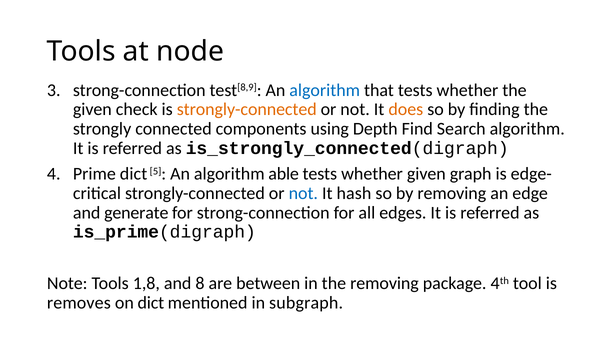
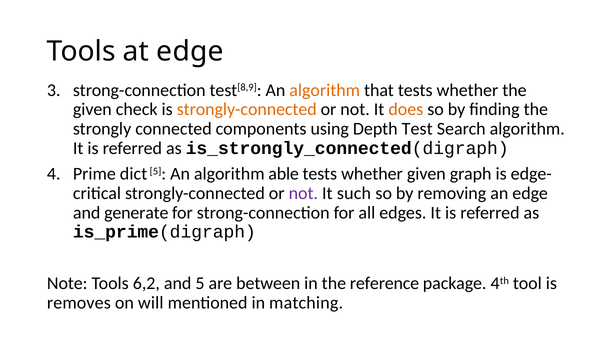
at node: node -> edge
algorithm at (325, 90) colour: blue -> orange
Find: Find -> Test
not at (303, 194) colour: blue -> purple
hash: hash -> such
1,8: 1,8 -> 6,2
and 8: 8 -> 5
the removing: removing -> reference
on dict: dict -> will
subgraph: subgraph -> matching
